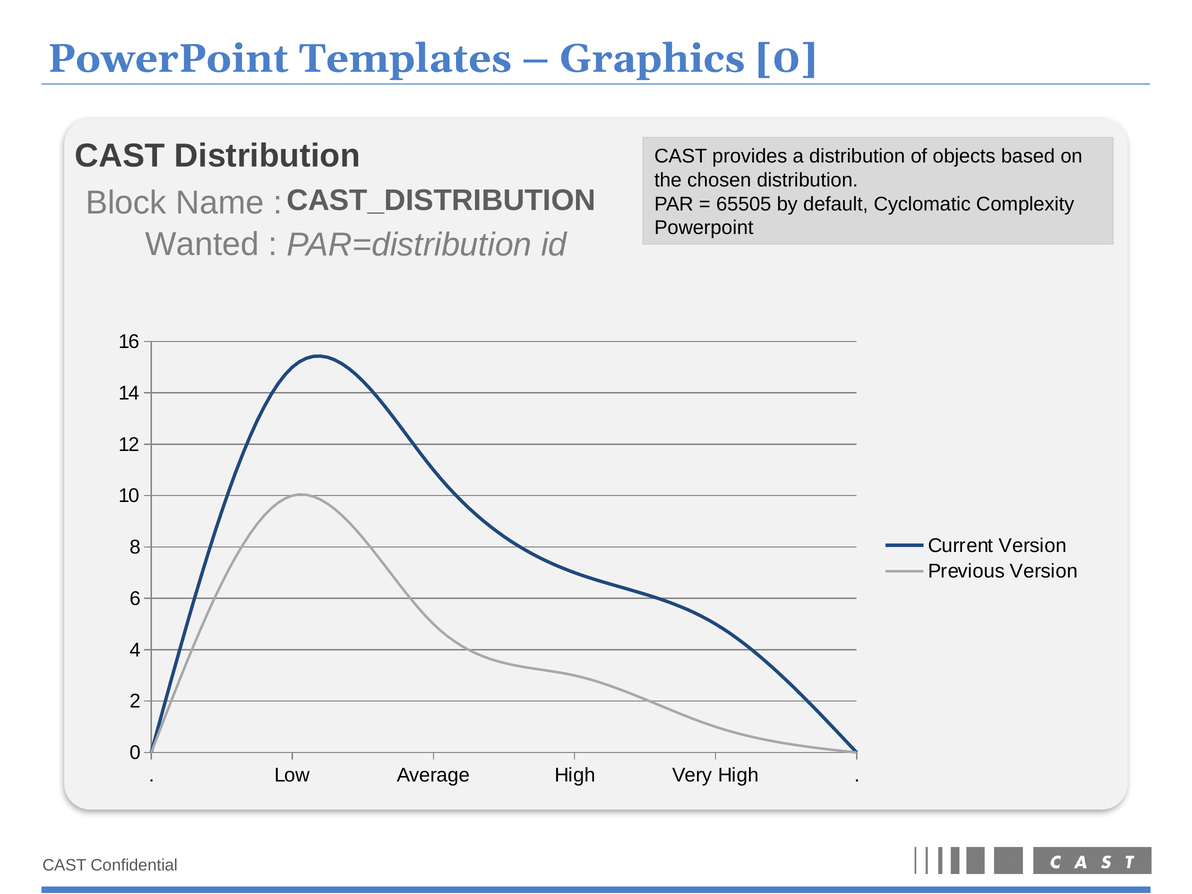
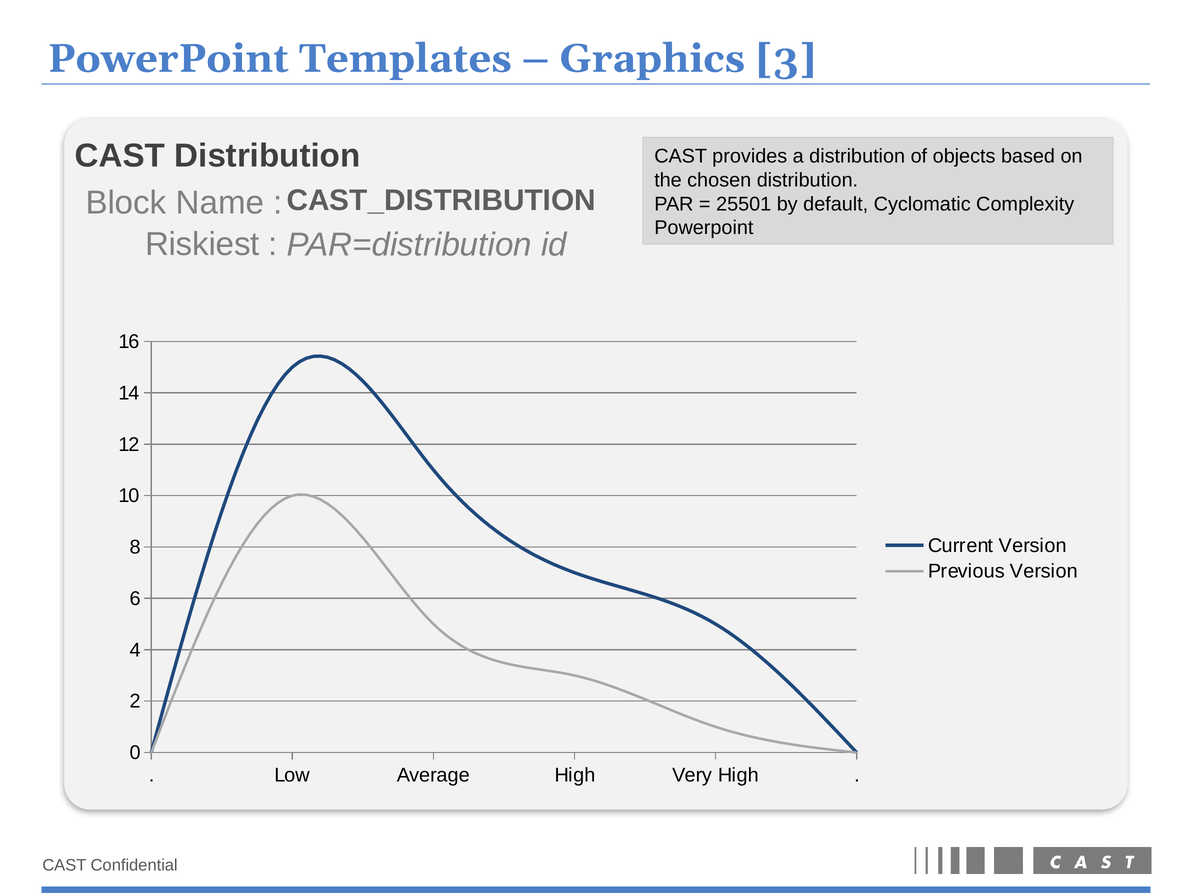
Graphics 0: 0 -> 3
65505: 65505 -> 25501
Wanted: Wanted -> Riskiest
